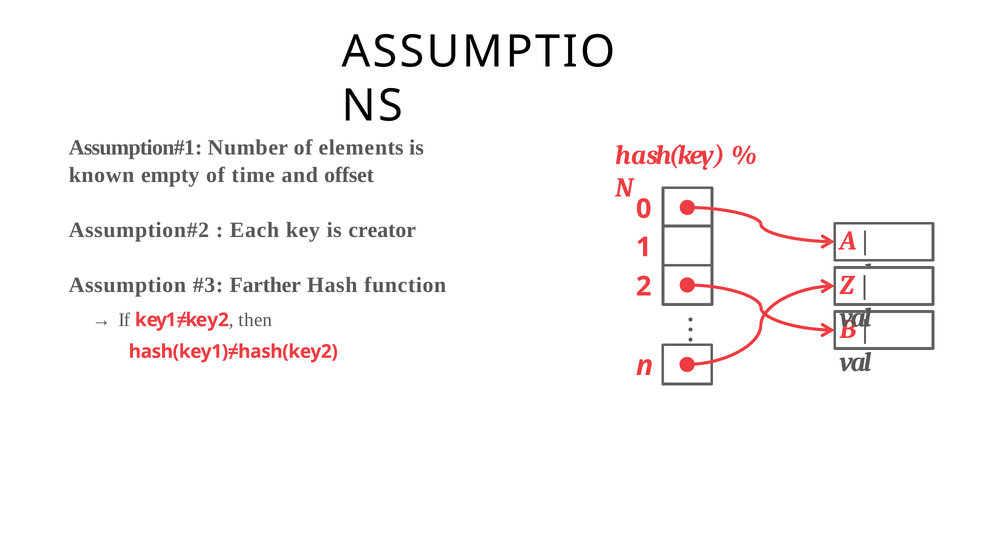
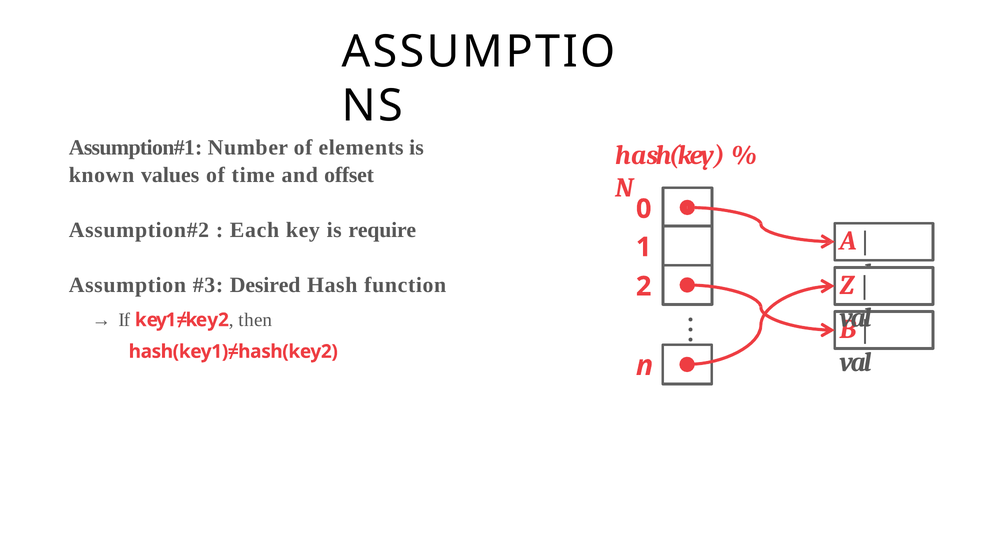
empty: empty -> values
creator: creator -> require
Farther: Farther -> Desired
